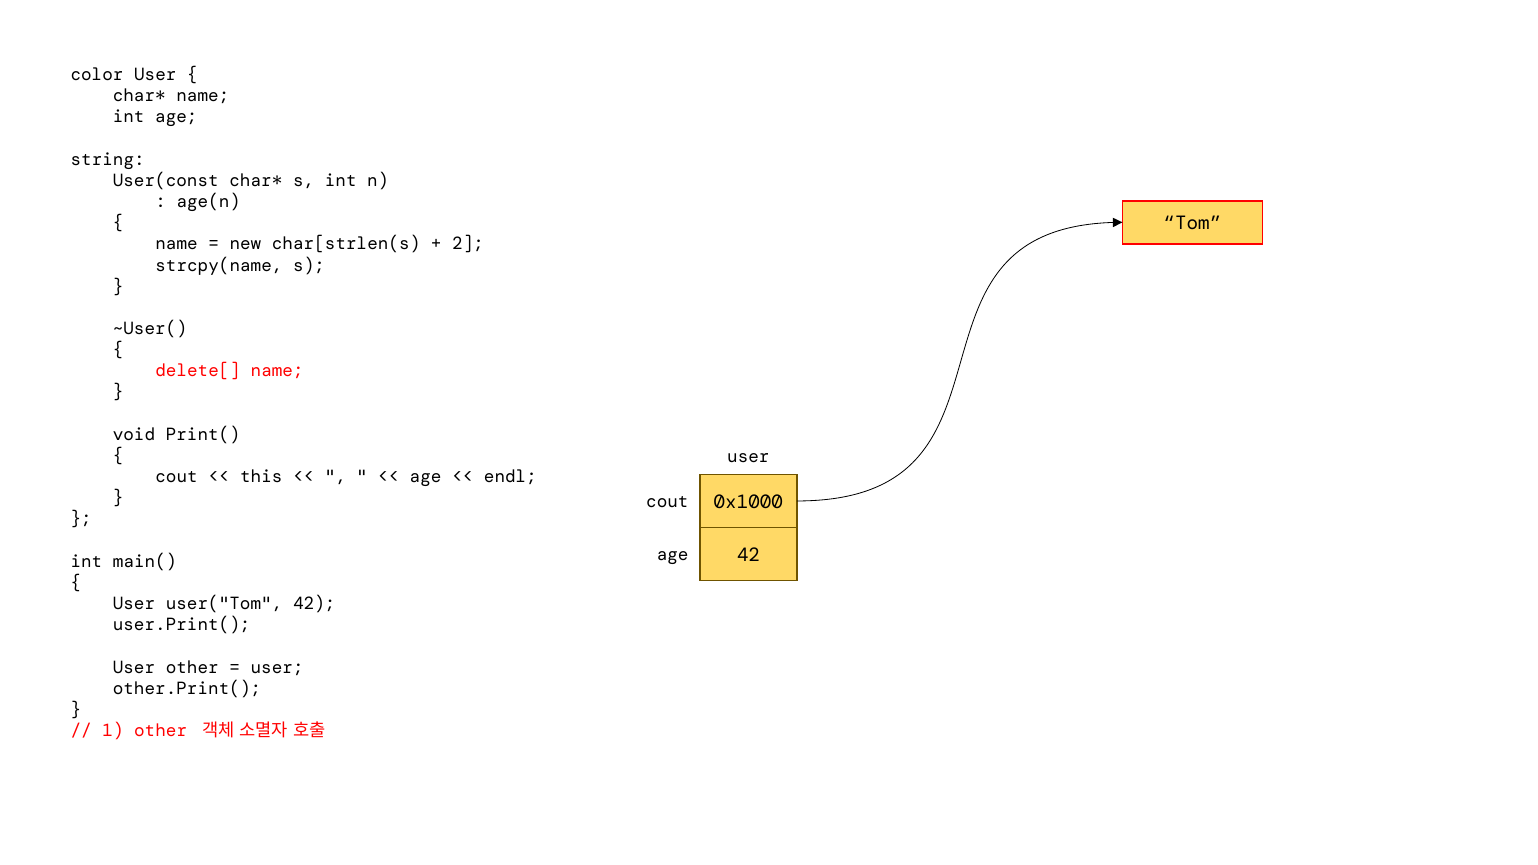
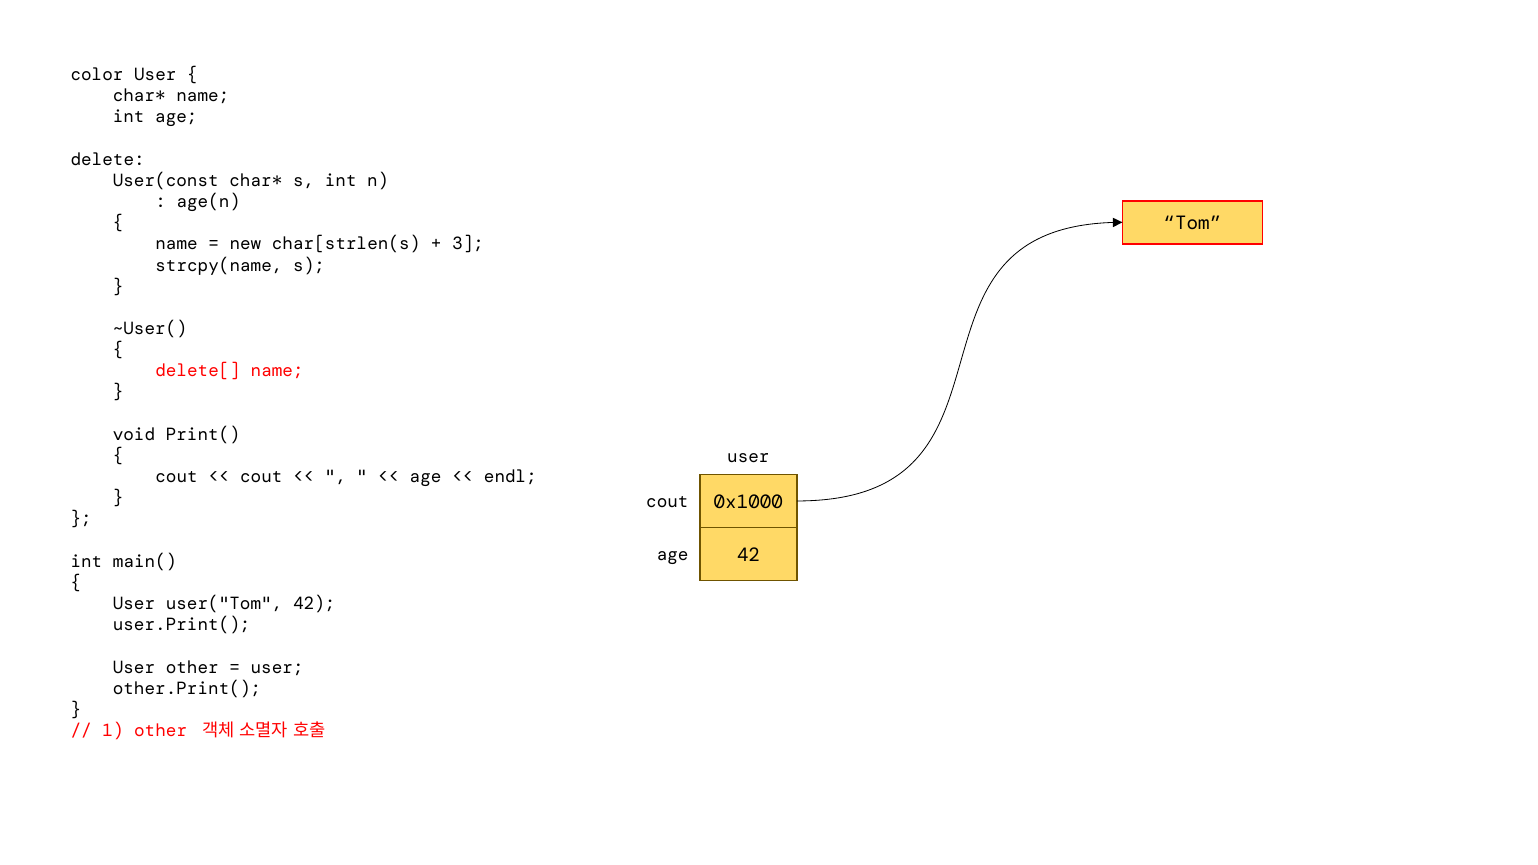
string: string -> delete
2: 2 -> 3
this at (261, 477): this -> cout
